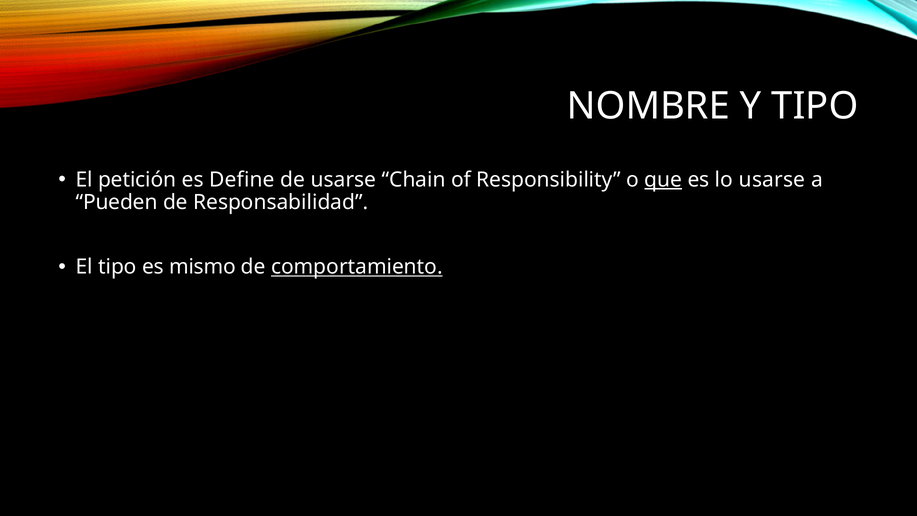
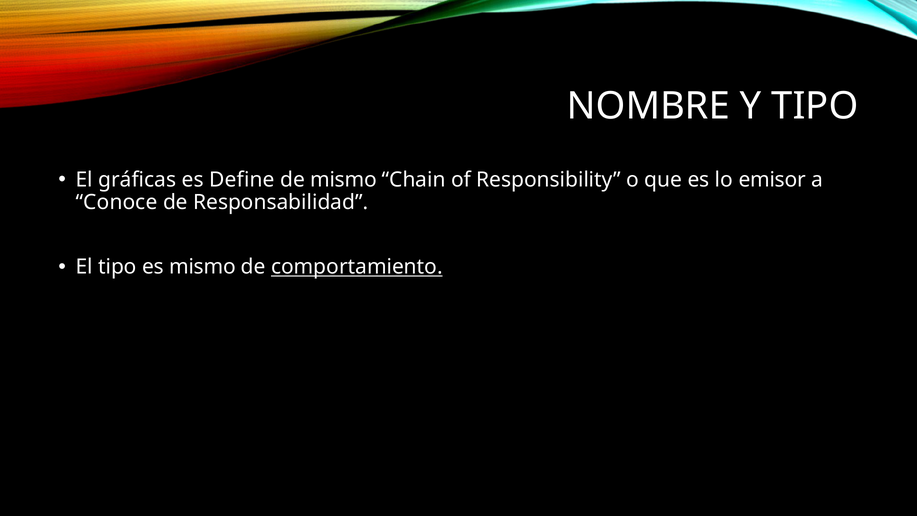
petición: petición -> gráficas
de usarse: usarse -> mismo
que underline: present -> none
lo usarse: usarse -> emisor
Pueden: Pueden -> Conoce
